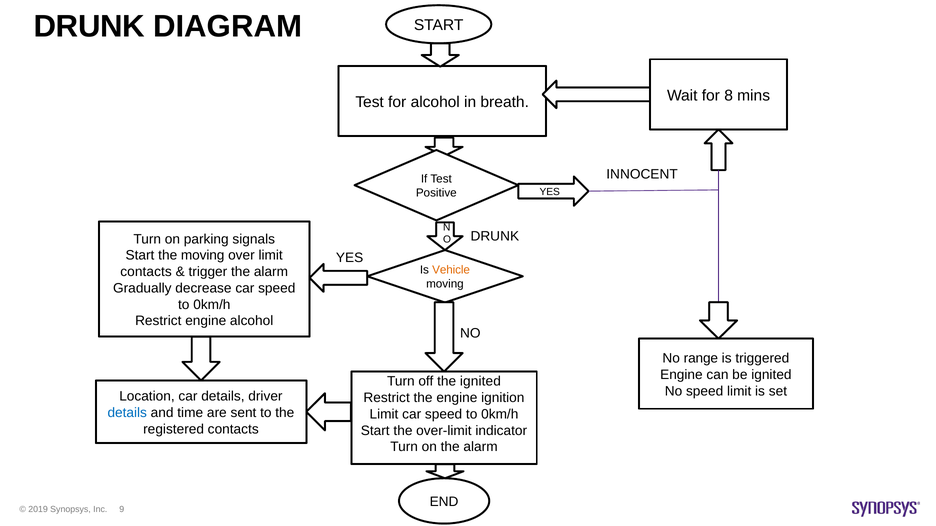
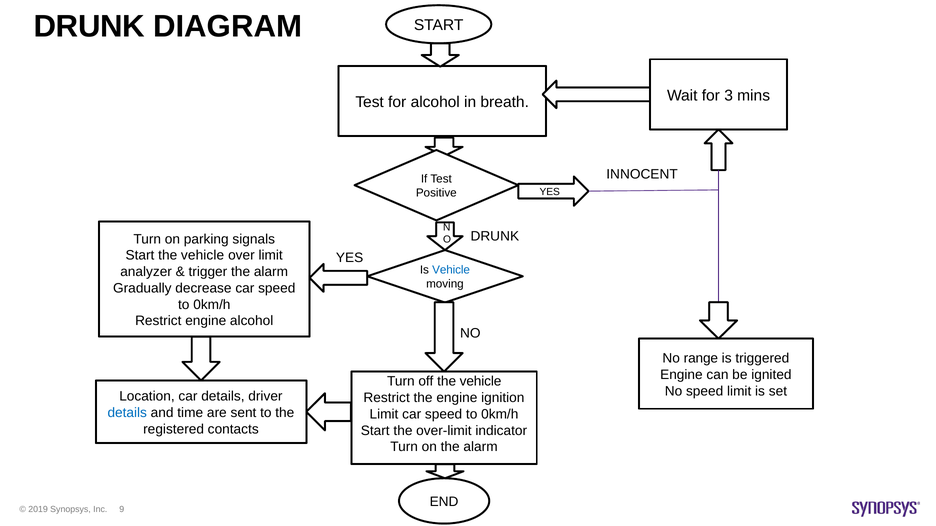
8: 8 -> 3
Start the moving: moving -> vehicle
Vehicle at (451, 270) colour: orange -> blue
contacts at (146, 272): contacts -> analyzer
off the ignited: ignited -> vehicle
